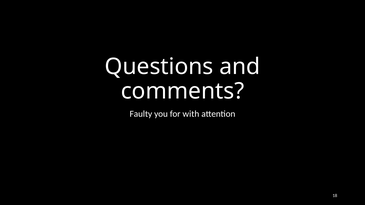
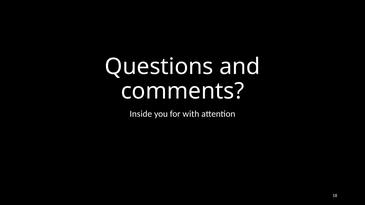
Faulty: Faulty -> Inside
